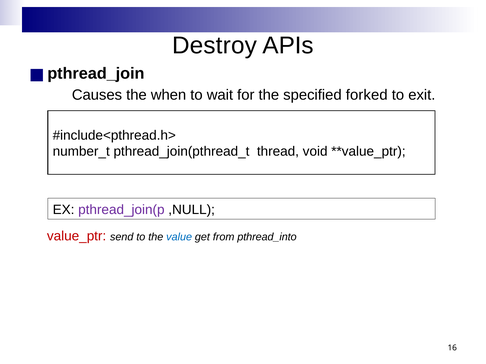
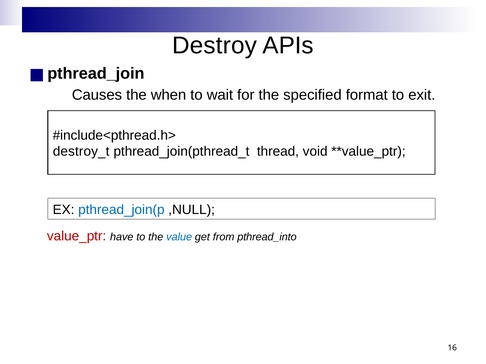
forked: forked -> format
number_t: number_t -> destroy_t
pthread_join(p colour: purple -> blue
send: send -> have
